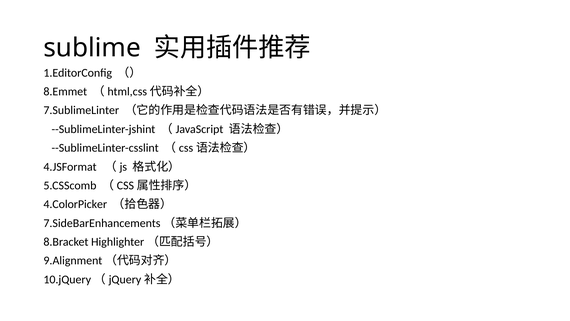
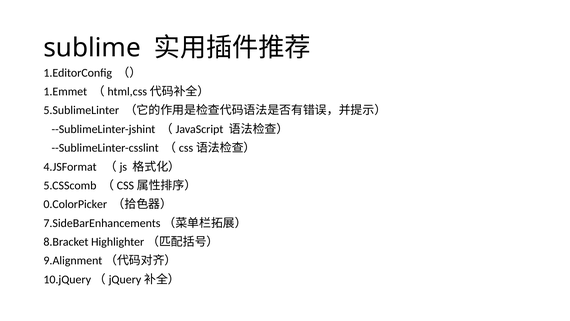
8.Emmet: 8.Emmet -> 1.Emmet
7.SublimeLinter: 7.SublimeLinter -> 5.SublimeLinter
4.ColorPicker: 4.ColorPicker -> 0.ColorPicker
